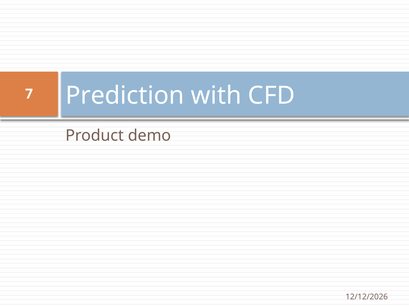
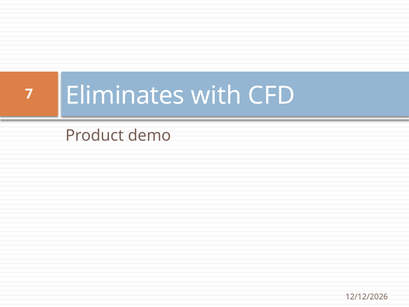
Prediction: Prediction -> Eliminates
